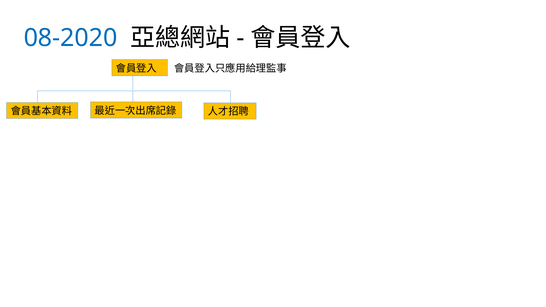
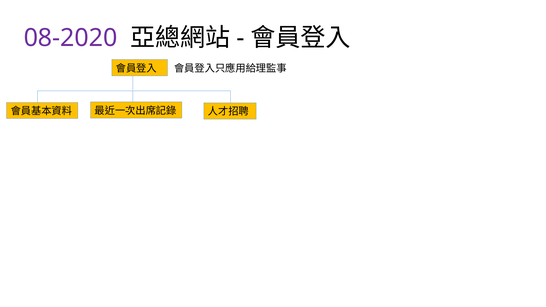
08-2020 colour: blue -> purple
